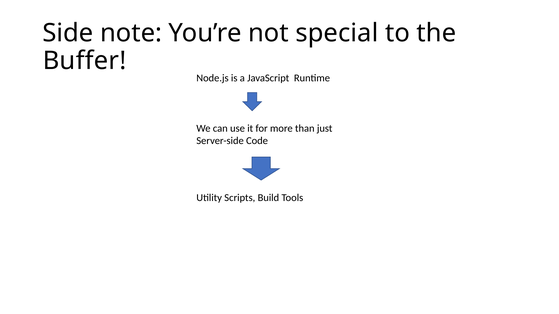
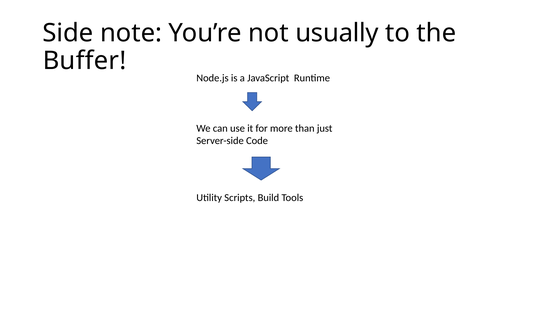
special: special -> usually
